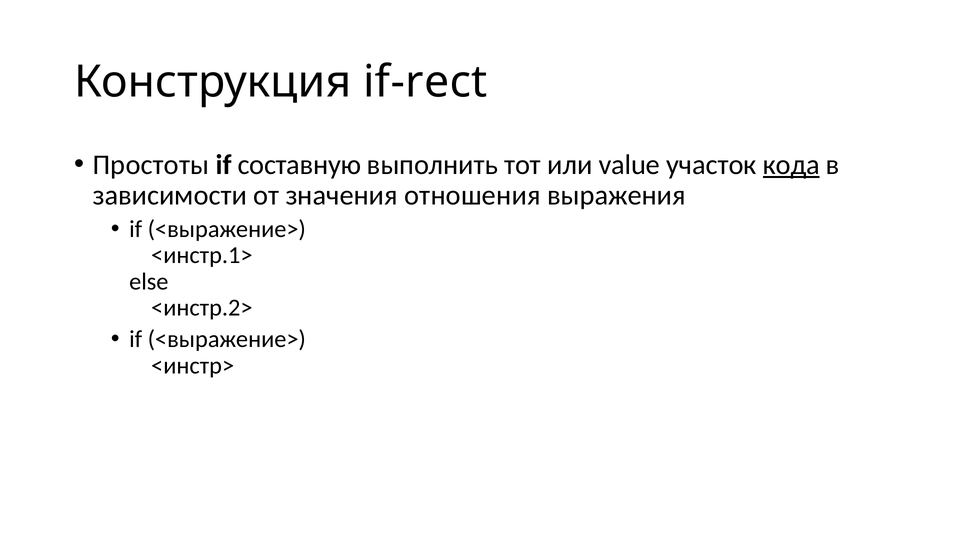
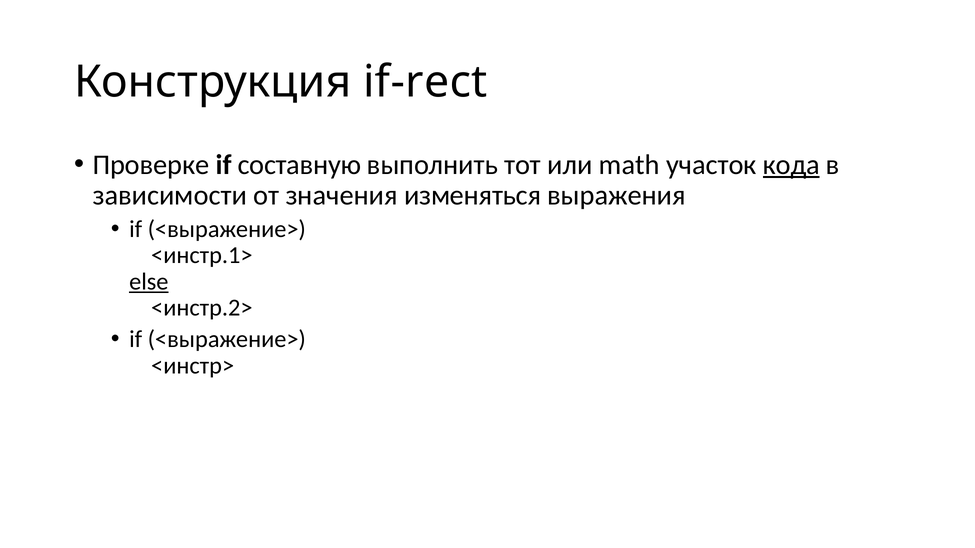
Простоты: Простоты -> Проверке
value: value -> math
отношения: отношения -> изменяться
else underline: none -> present
